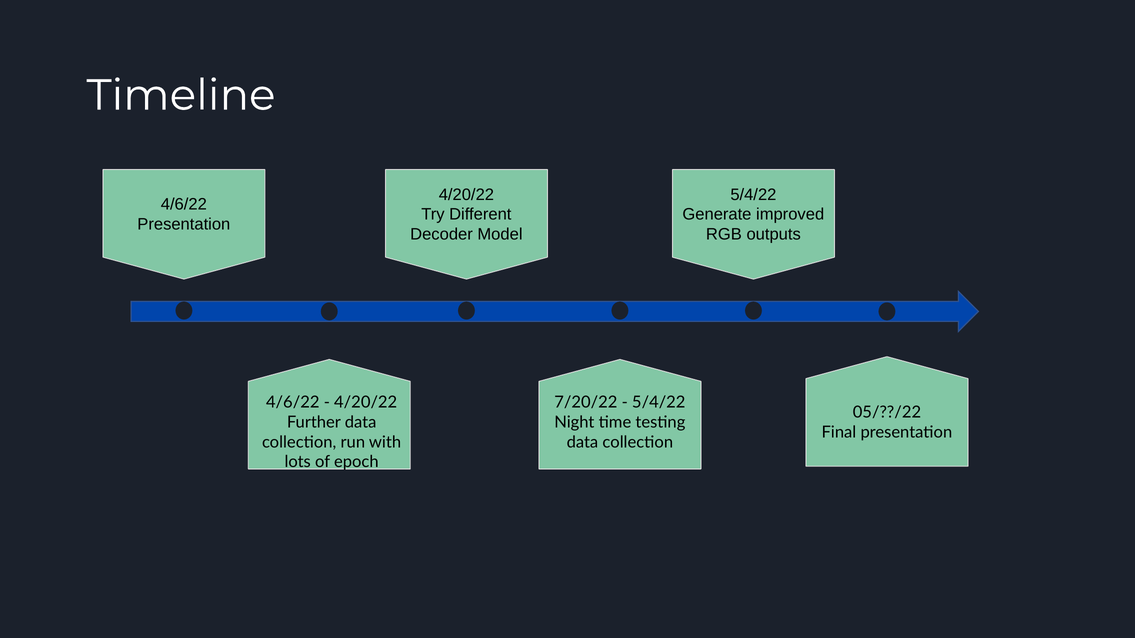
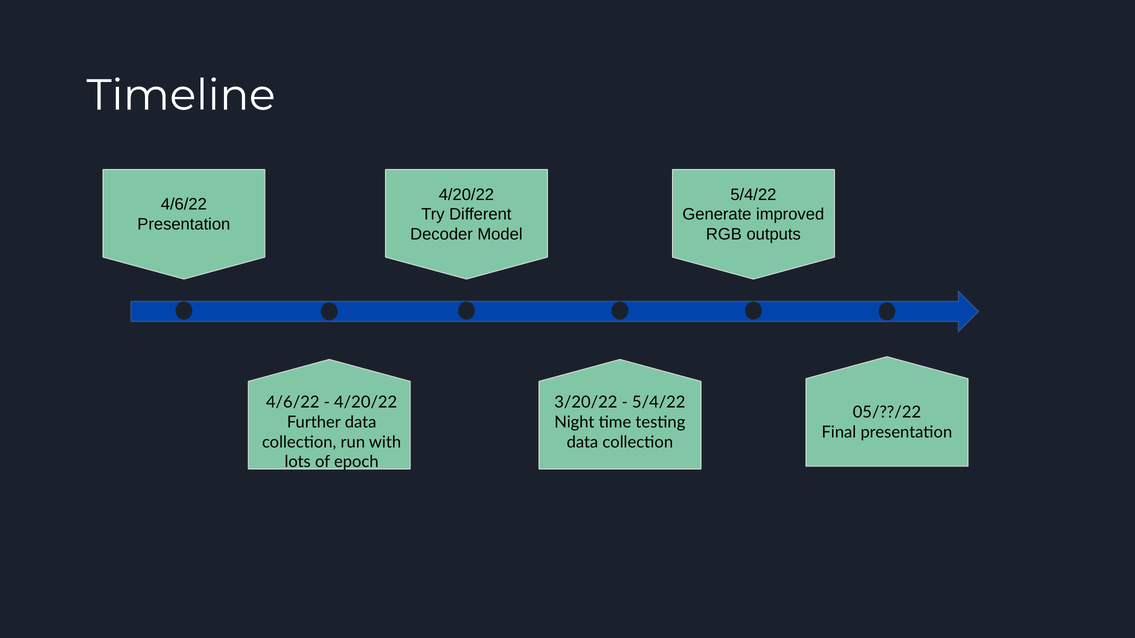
7/20/22: 7/20/22 -> 3/20/22
